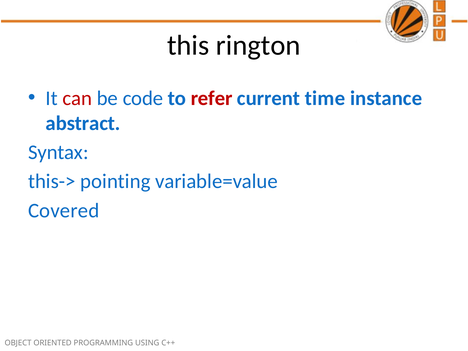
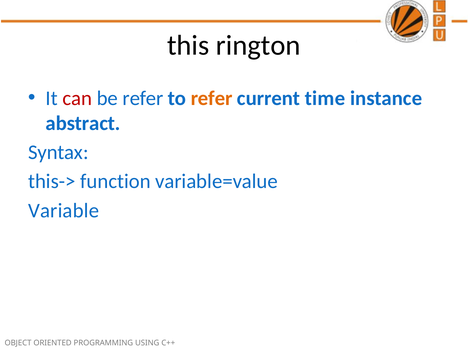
be code: code -> refer
refer at (212, 98) colour: red -> orange
pointing: pointing -> function
Covered: Covered -> Variable
